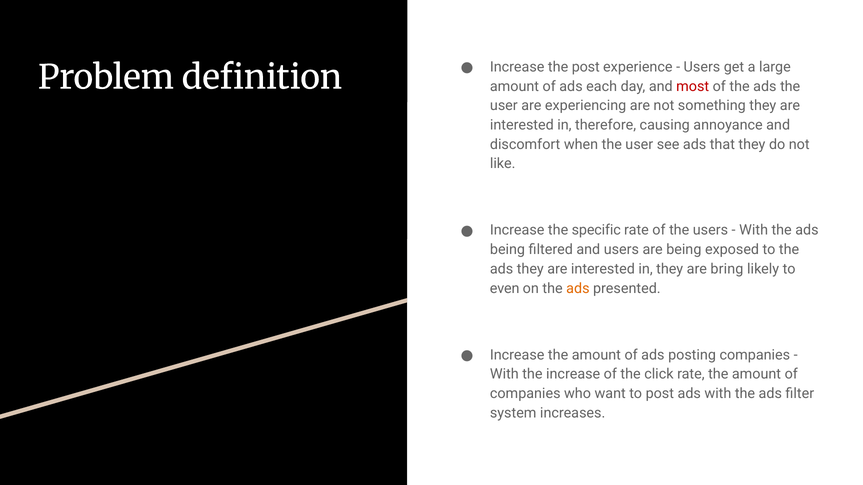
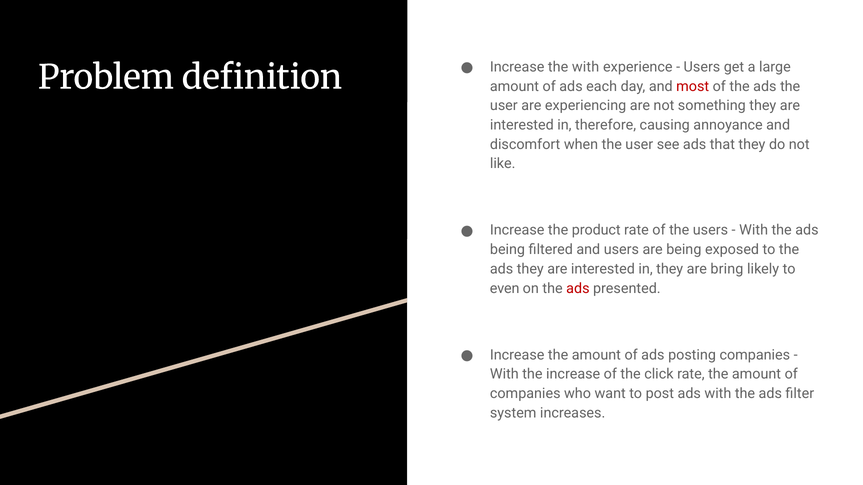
the post: post -> with
specific: specific -> product
ads at (578, 289) colour: orange -> red
